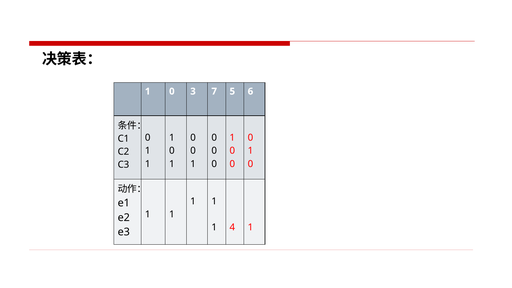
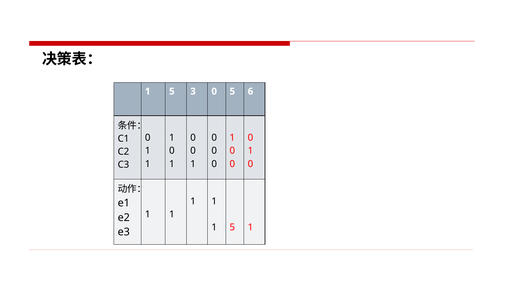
0 at (172, 91): 0 -> 5
3 7: 7 -> 0
4 at (232, 227): 4 -> 5
